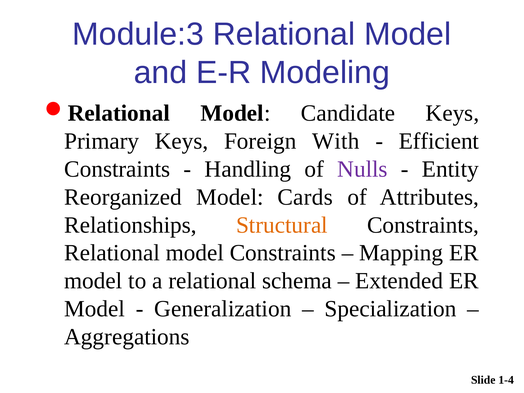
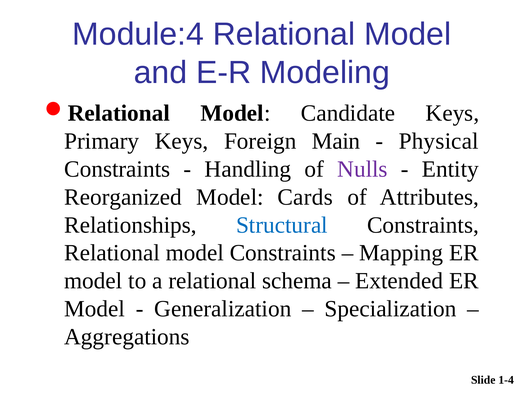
Module:3: Module:3 -> Module:4
With: With -> Main
Efficient: Efficient -> Physical
Structural colour: orange -> blue
